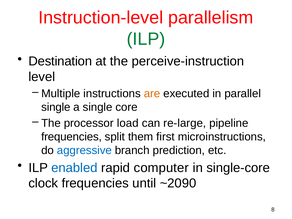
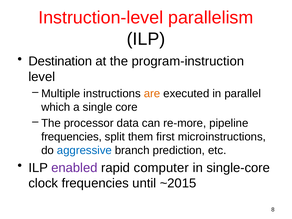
ILP at (146, 39) colour: green -> black
perceive-instruction: perceive-instruction -> program-instruction
single at (56, 107): single -> which
load: load -> data
re-large: re-large -> re-more
enabled colour: blue -> purple
~2090: ~2090 -> ~2015
